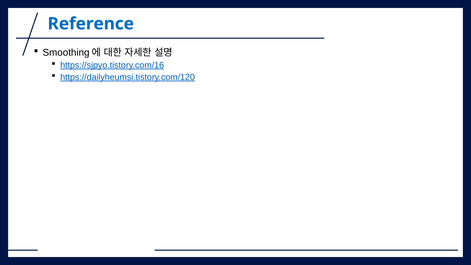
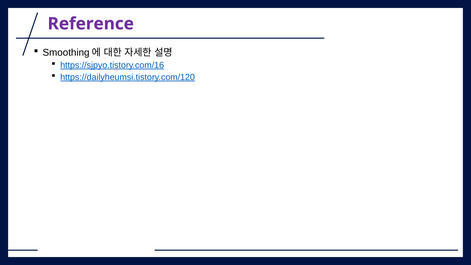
Reference colour: blue -> purple
